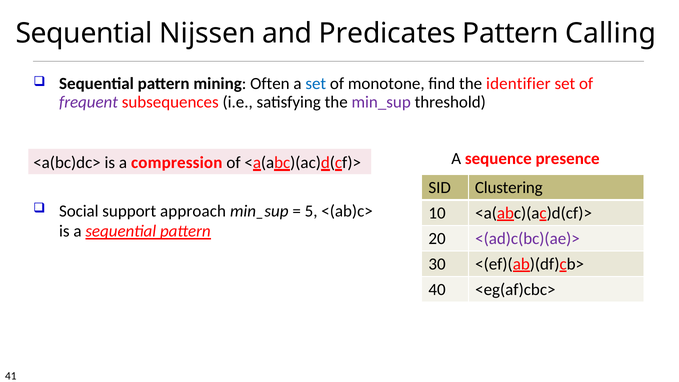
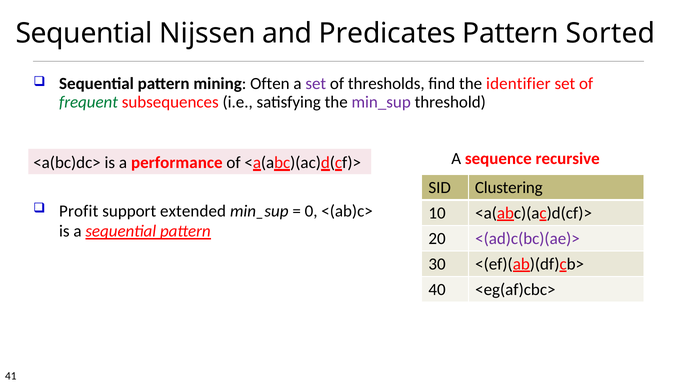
Calling: Calling -> Sorted
set at (316, 84) colour: blue -> purple
monotone: monotone -> thresholds
frequent colour: purple -> green
presence: presence -> recursive
compression: compression -> performance
Social: Social -> Profit
approach: approach -> extended
5: 5 -> 0
